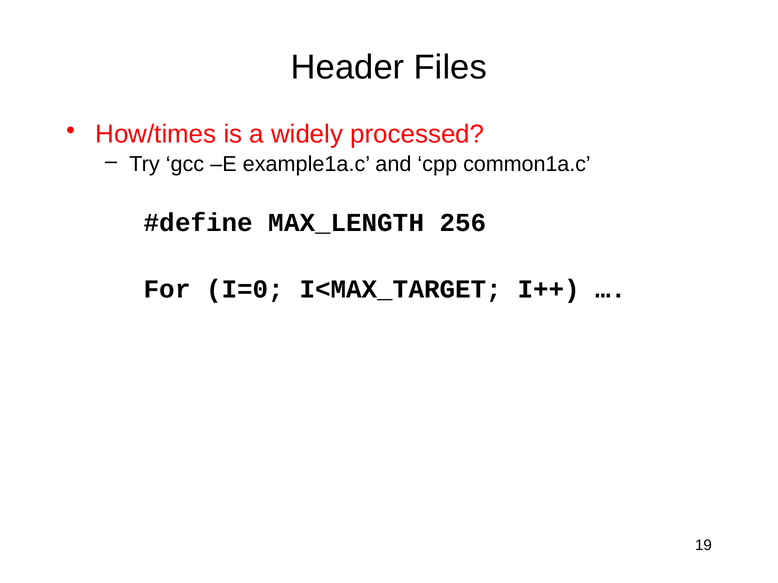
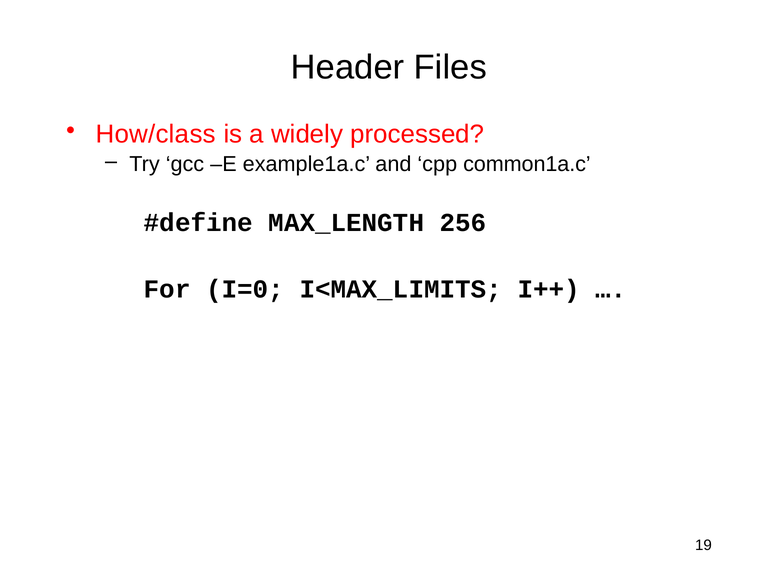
How/times: How/times -> How/class
I<MAX_TARGET: I<MAX_TARGET -> I<MAX_LIMITS
